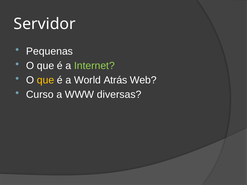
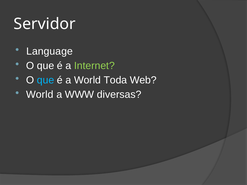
Pequenas: Pequenas -> Language
que at (46, 80) colour: yellow -> light blue
Atrás: Atrás -> Toda
Curso at (40, 95): Curso -> World
